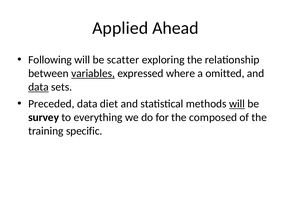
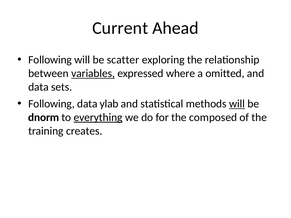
Applied: Applied -> Current
data at (38, 87) underline: present -> none
Preceded at (51, 104): Preceded -> Following
diet: diet -> ylab
survey: survey -> dnorm
everything underline: none -> present
specific: specific -> creates
